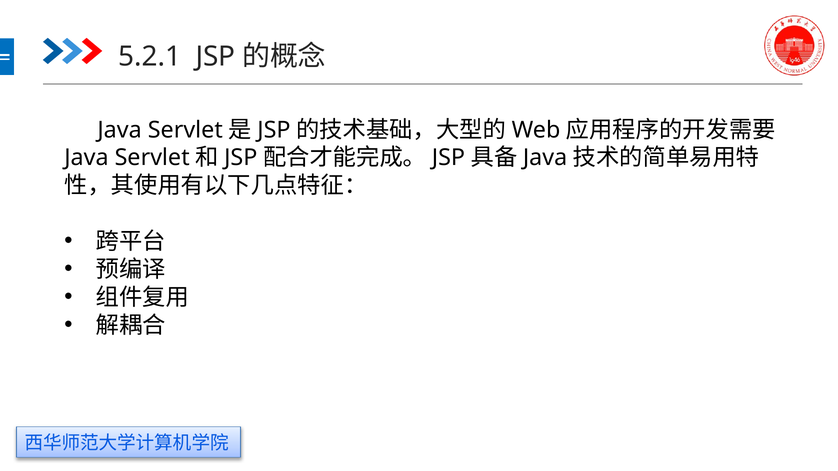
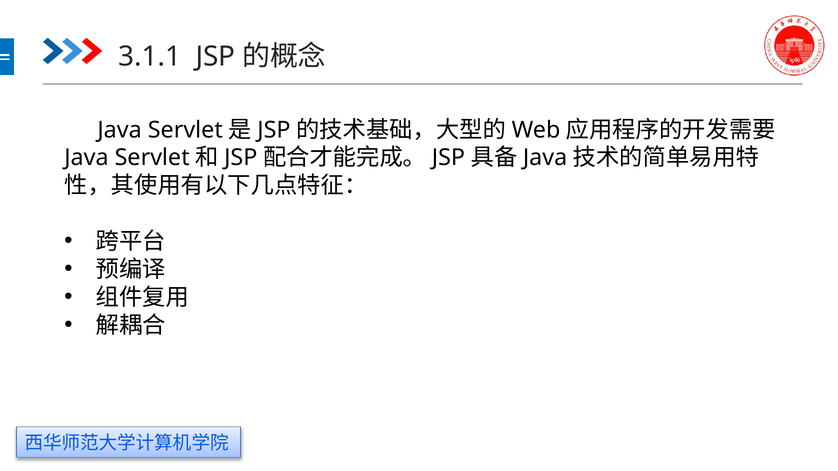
5.2.1: 5.2.1 -> 3.1.1
